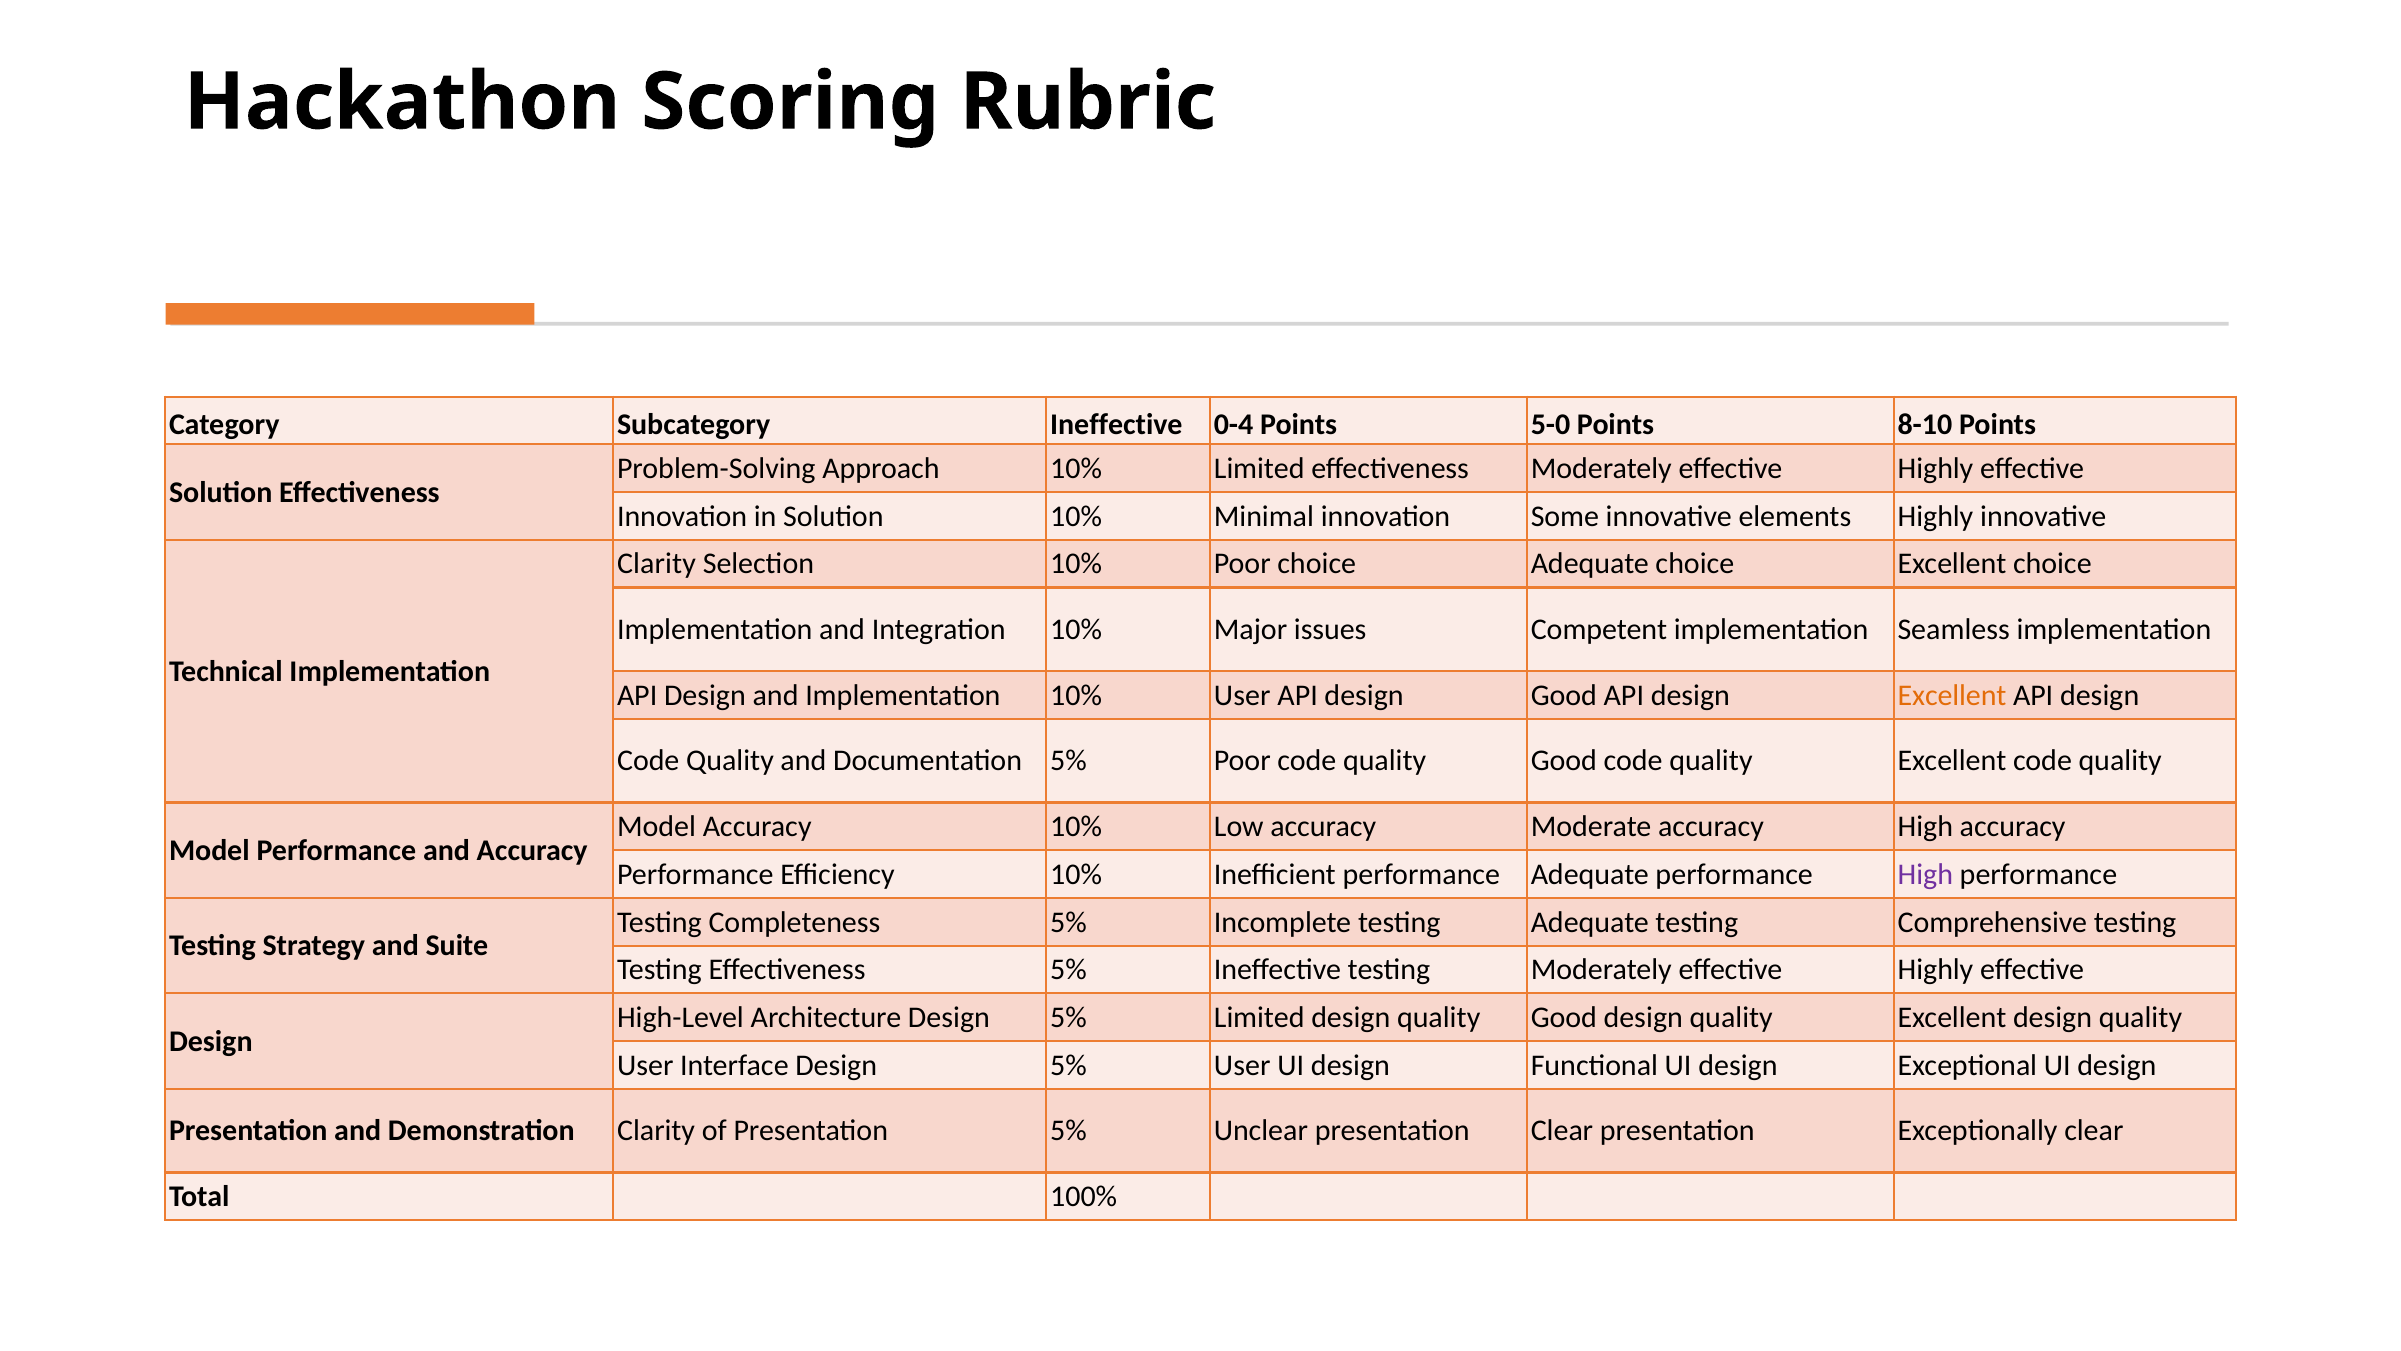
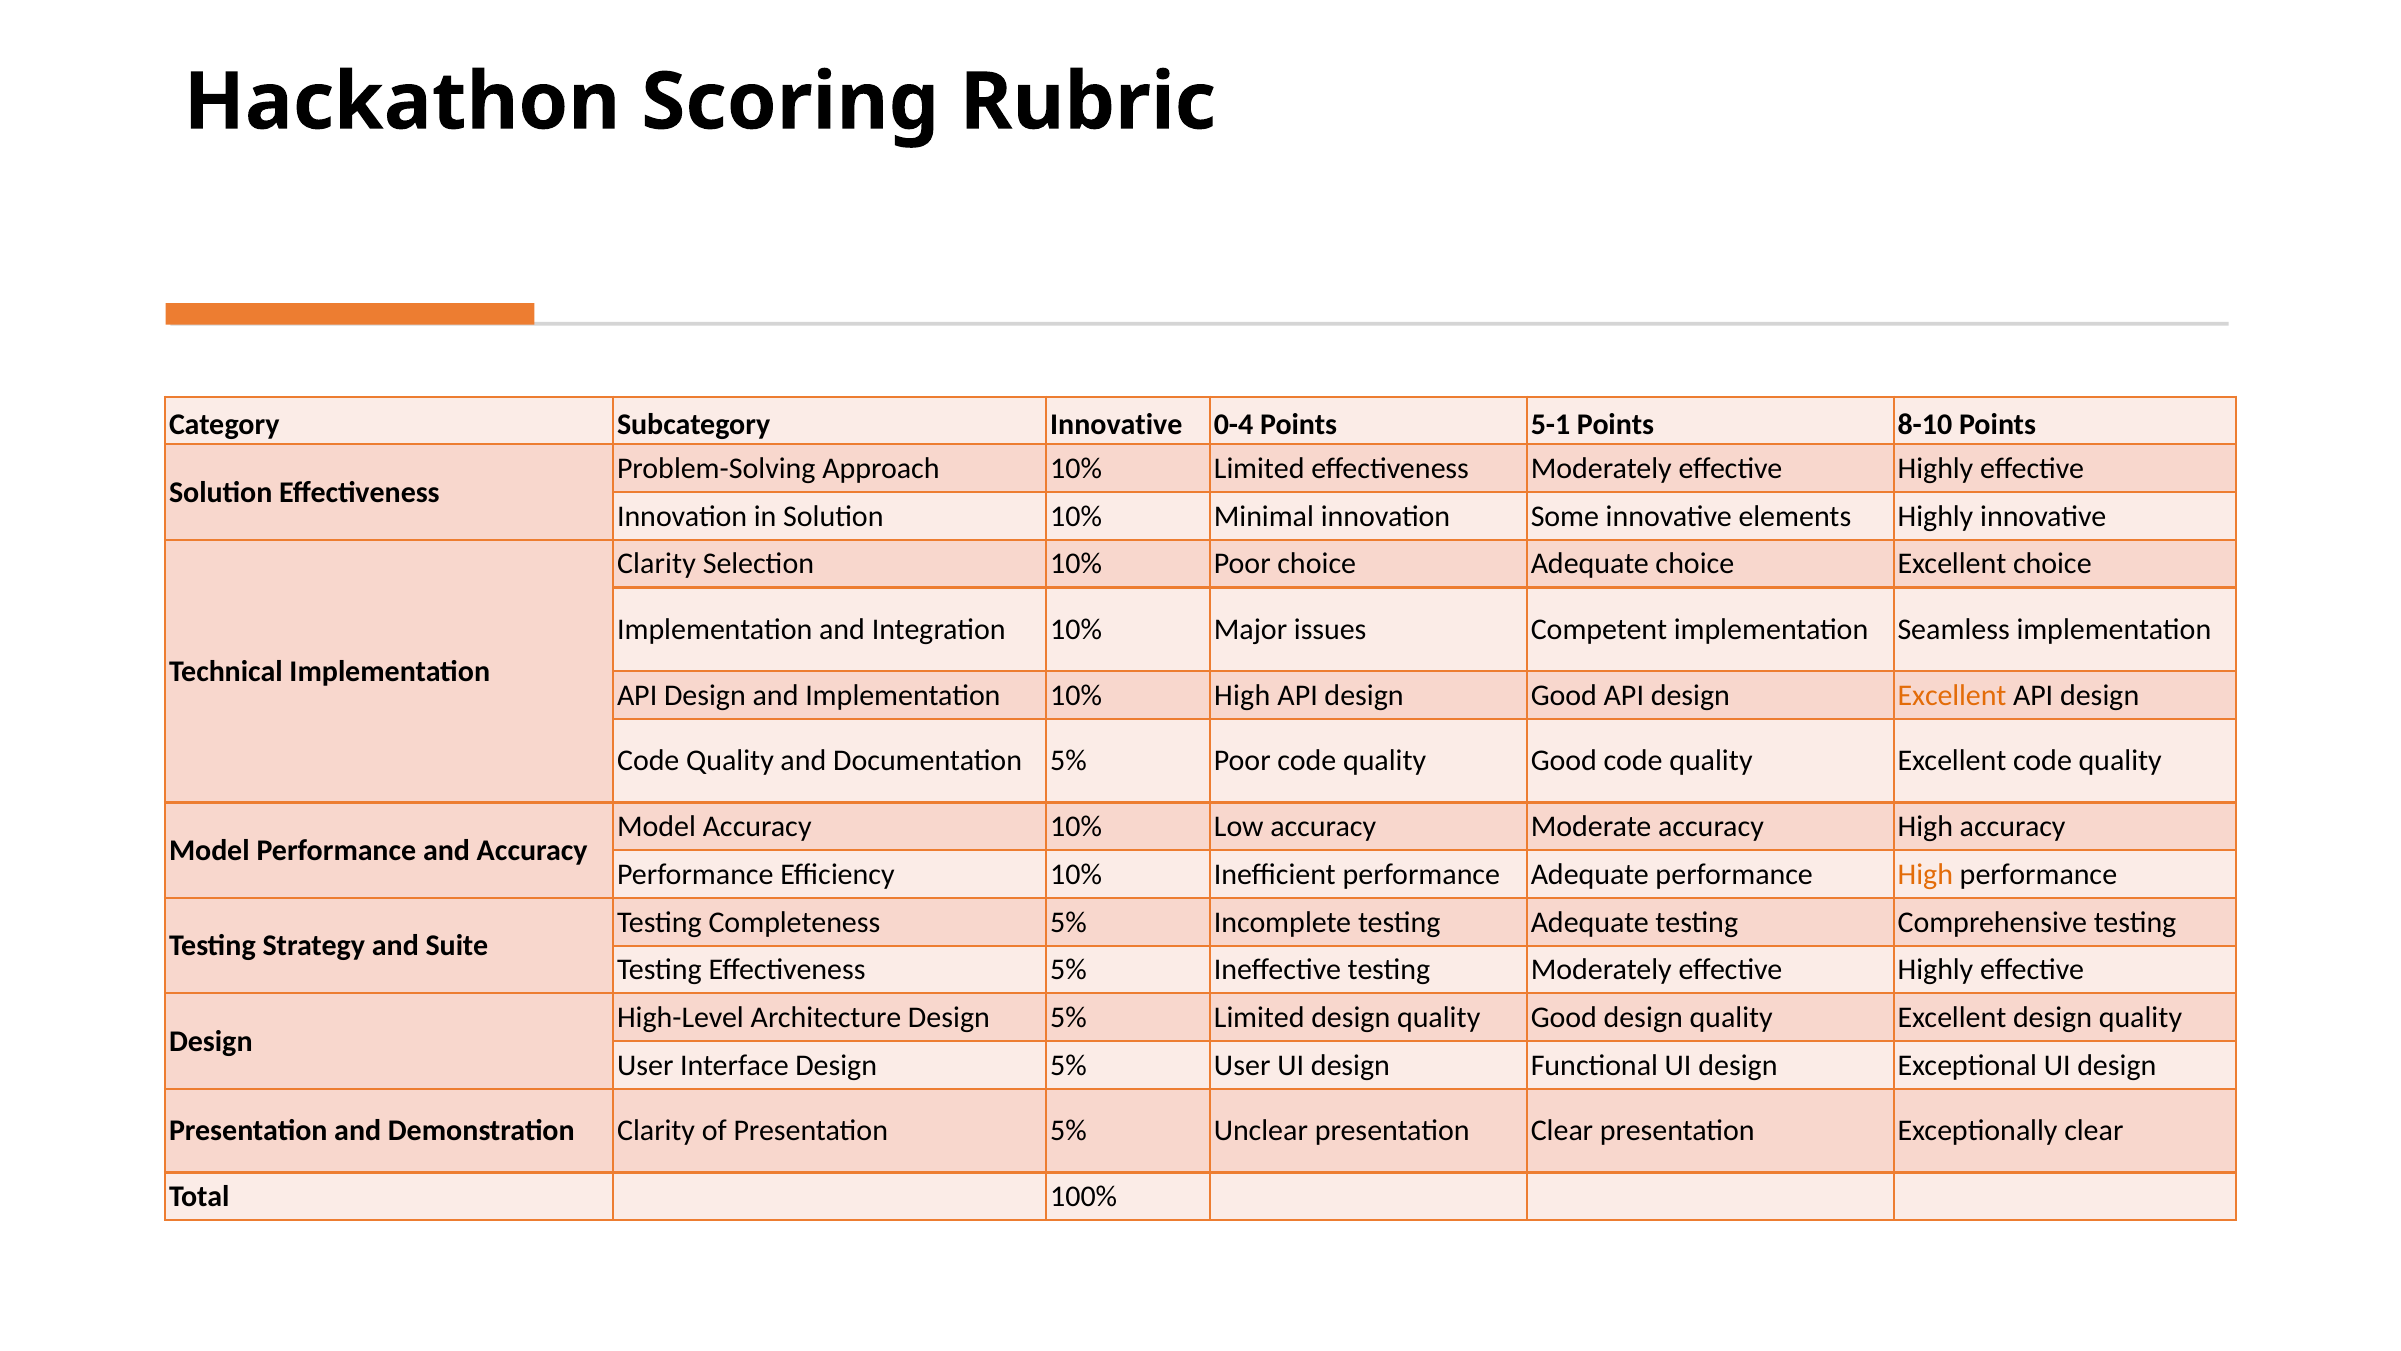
Subcategory Ineffective: Ineffective -> Innovative
5-0: 5-0 -> 5-1
10% User: User -> High
High at (1925, 874) colour: purple -> orange
